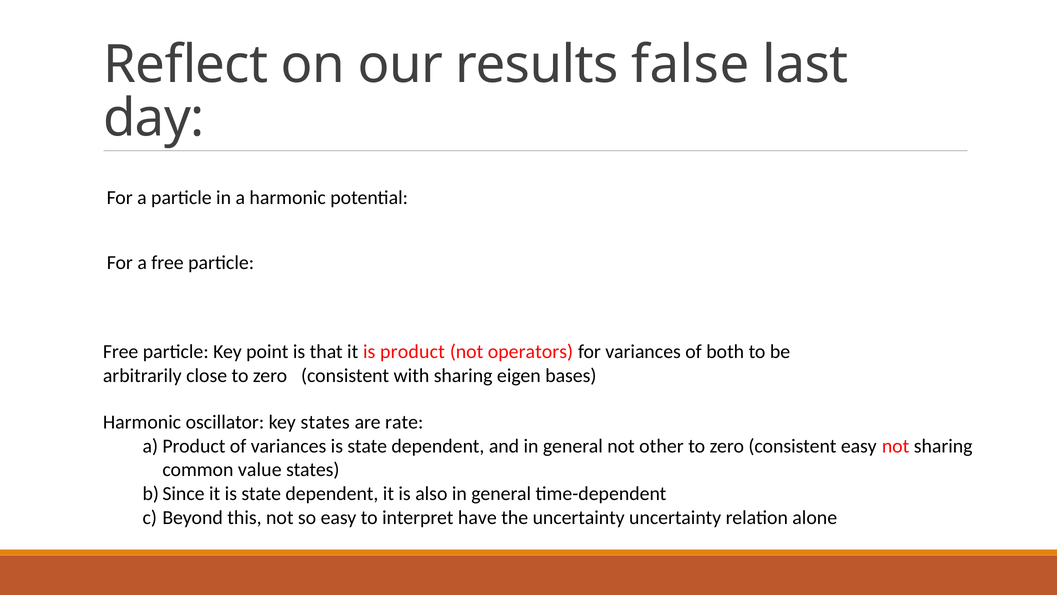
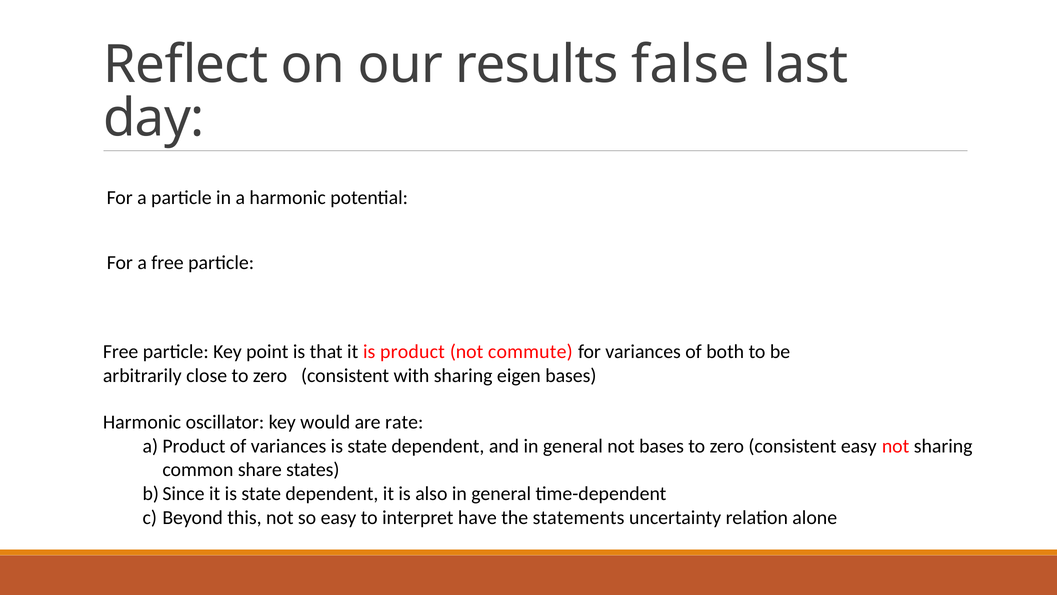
operators: operators -> commute
key states: states -> would
not other: other -> bases
value: value -> share
the uncertainty: uncertainty -> statements
